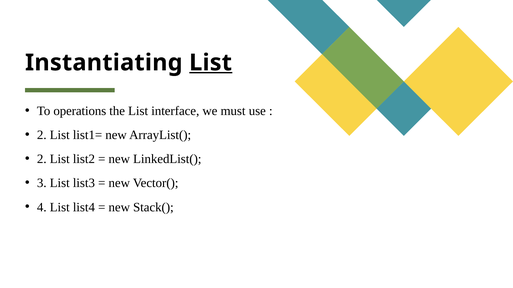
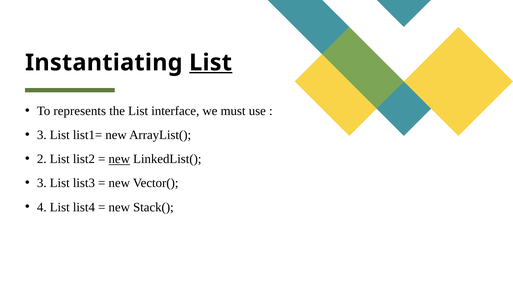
operations: operations -> represents
2 at (42, 135): 2 -> 3
new at (119, 159) underline: none -> present
